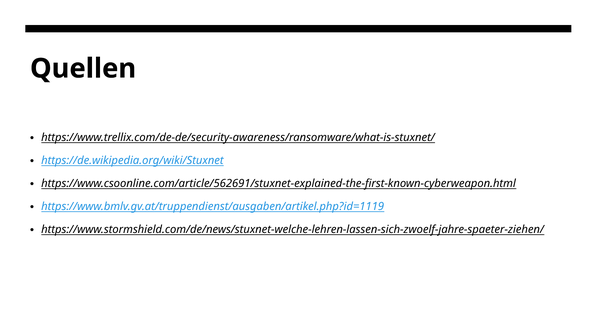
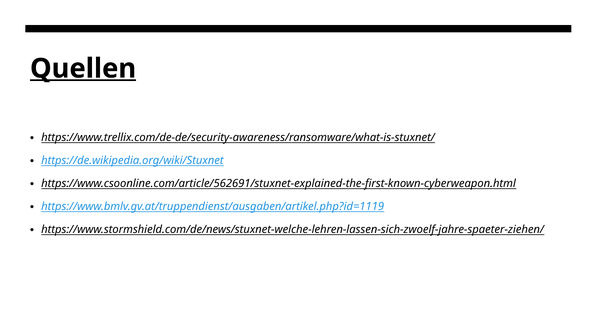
Quellen underline: none -> present
